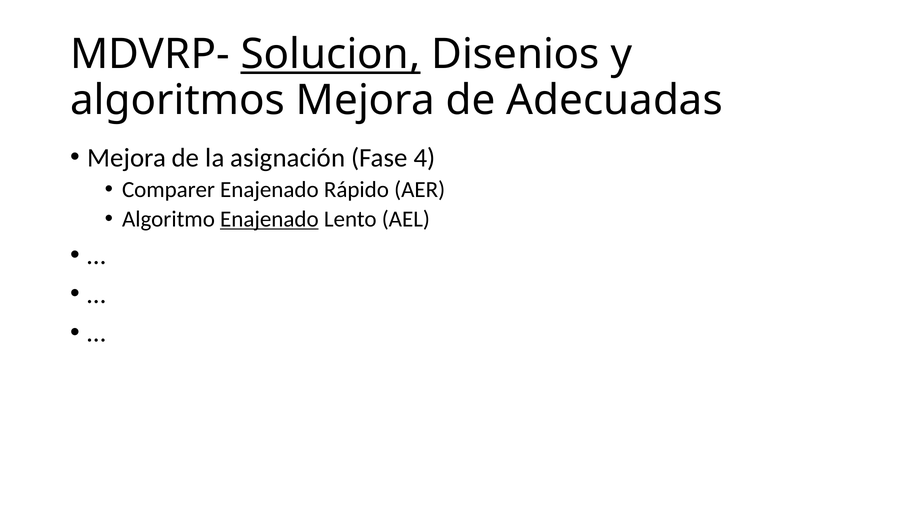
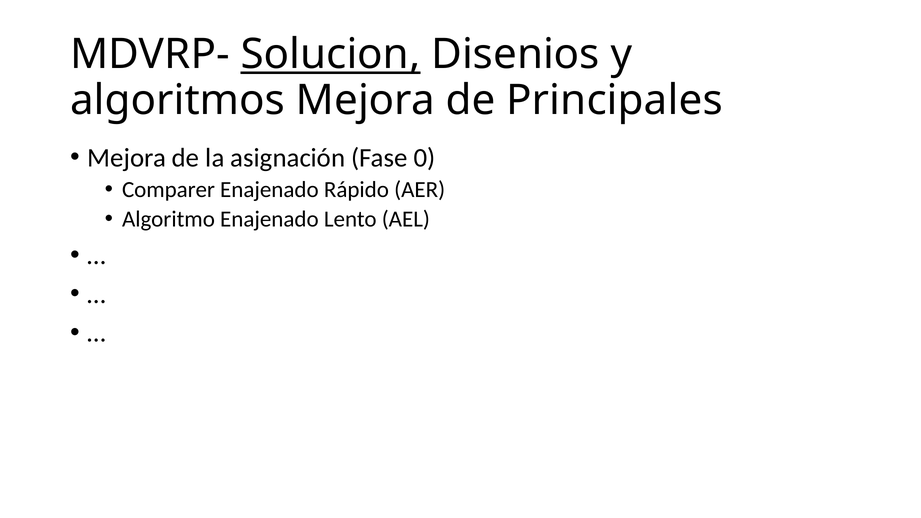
Adecuadas: Adecuadas -> Principales
4: 4 -> 0
Enajenado at (269, 219) underline: present -> none
